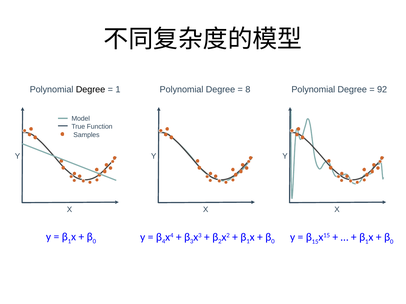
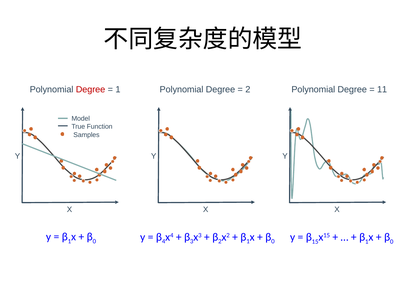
Degree at (91, 90) colour: black -> red
8 at (248, 90): 8 -> 2
92: 92 -> 11
